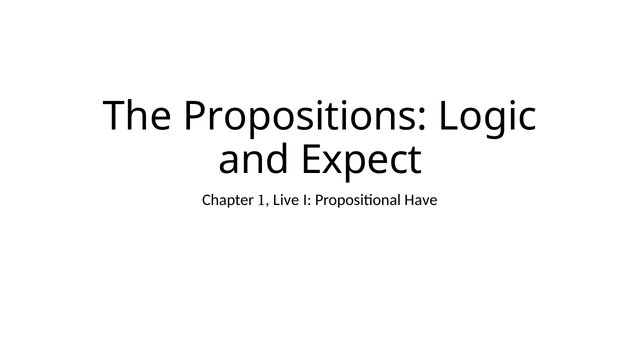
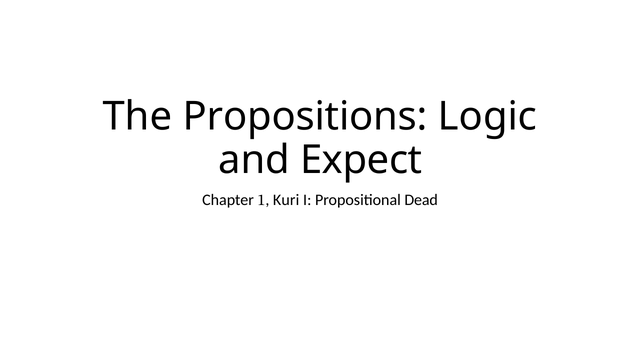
Live: Live -> Kuri
Have: Have -> Dead
